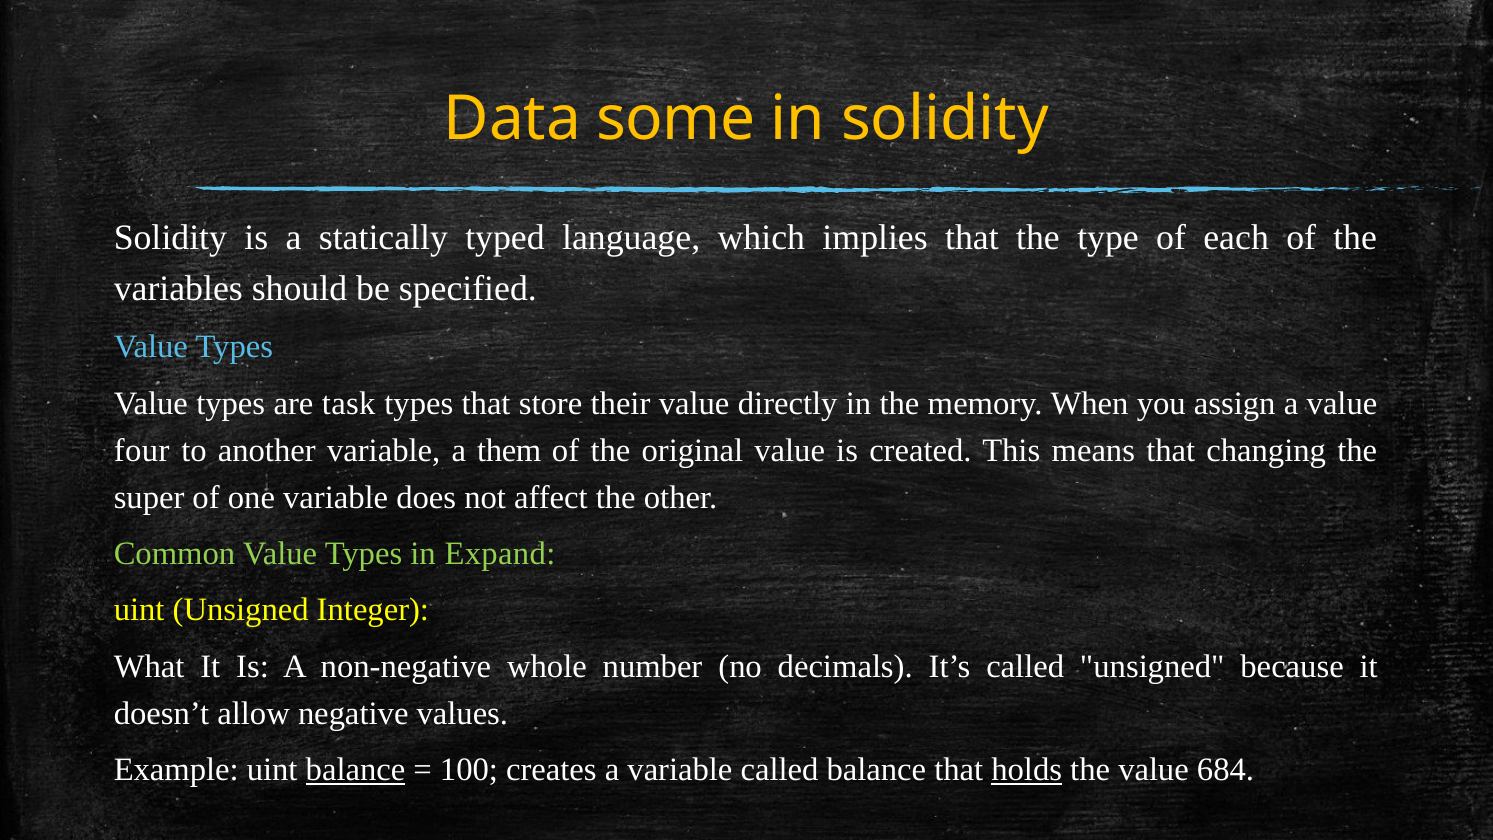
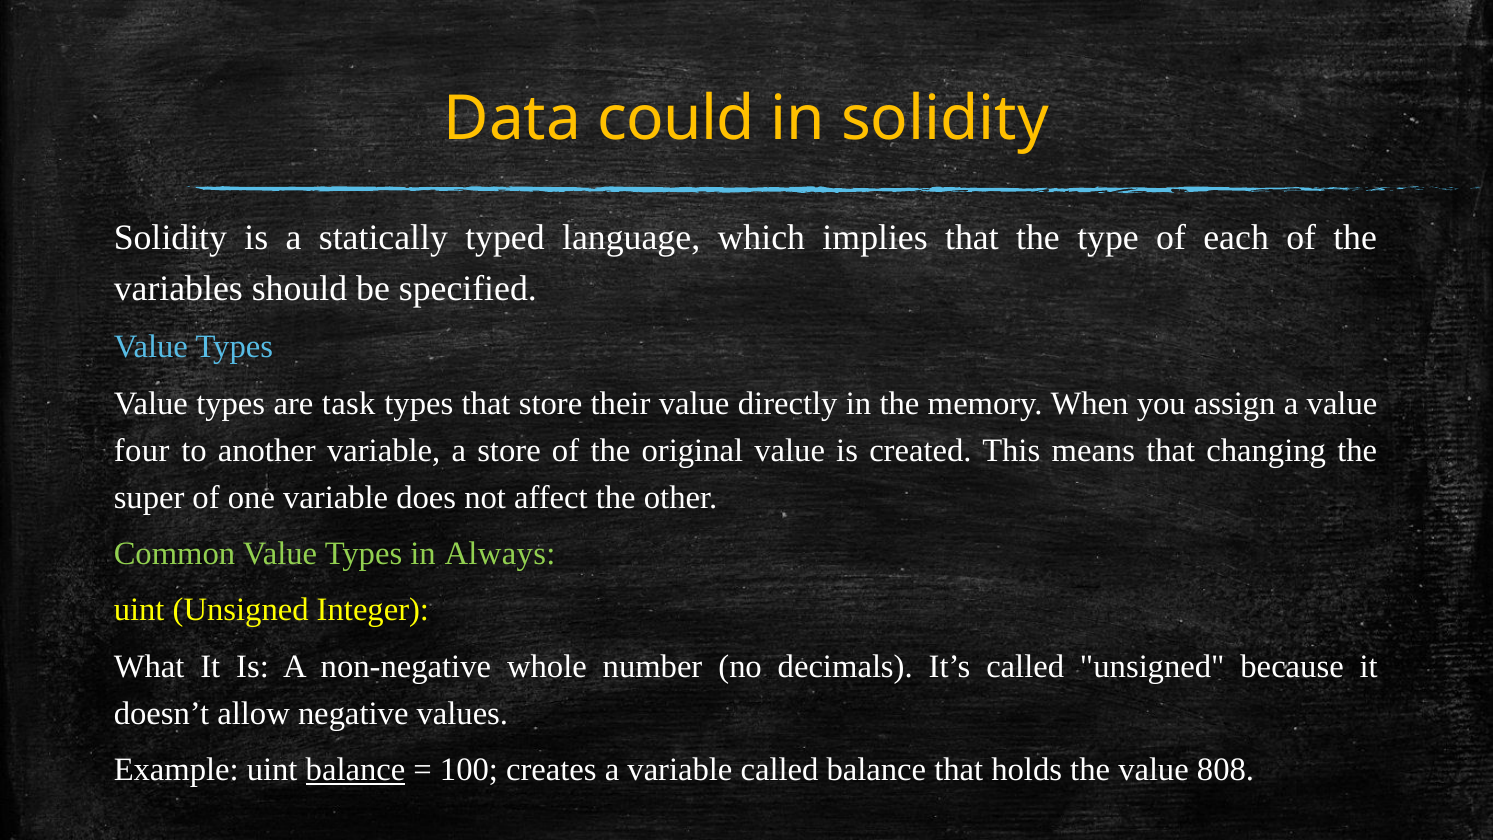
some: some -> could
a them: them -> store
Expand: Expand -> Always
holds underline: present -> none
684: 684 -> 808
